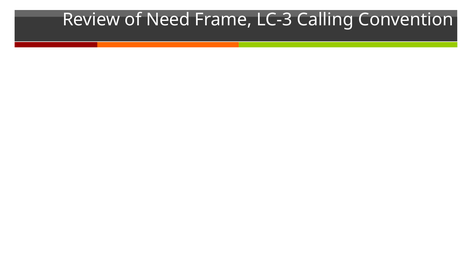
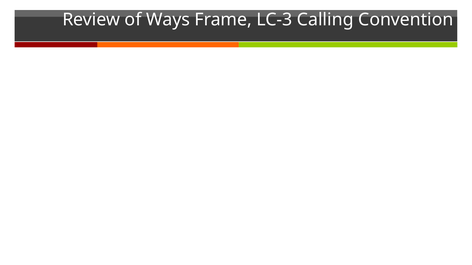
Need: Need -> Ways
